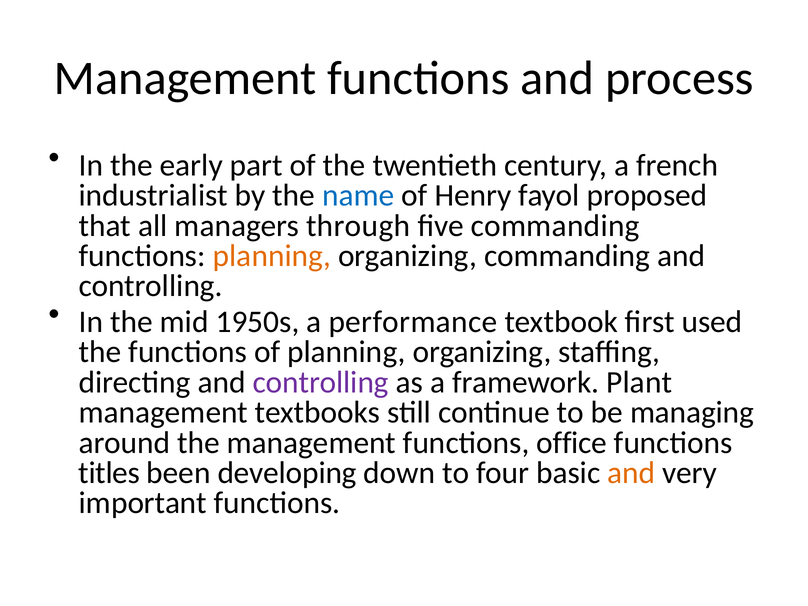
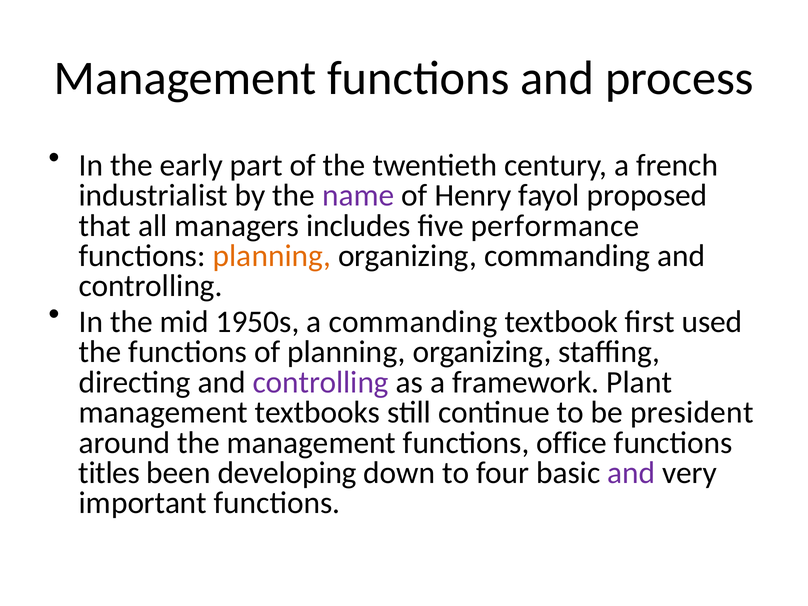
name colour: blue -> purple
through: through -> includes
five commanding: commanding -> performance
a performance: performance -> commanding
managing: managing -> president
and at (631, 473) colour: orange -> purple
